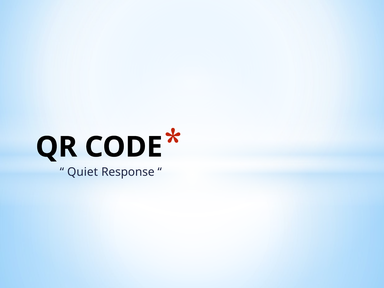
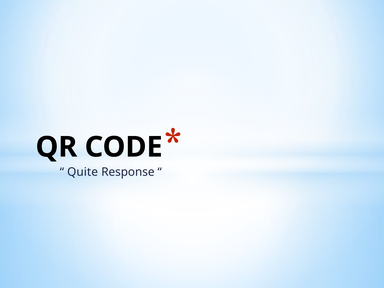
Quiet: Quiet -> Quite
